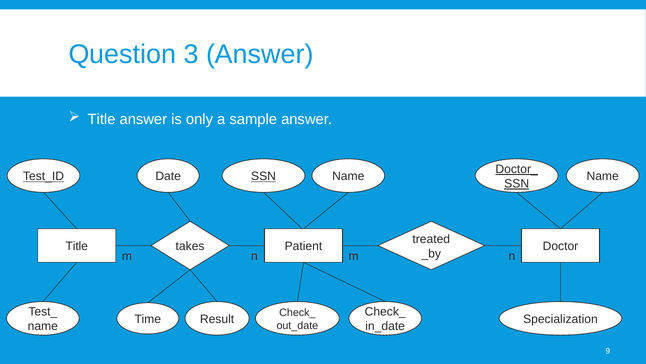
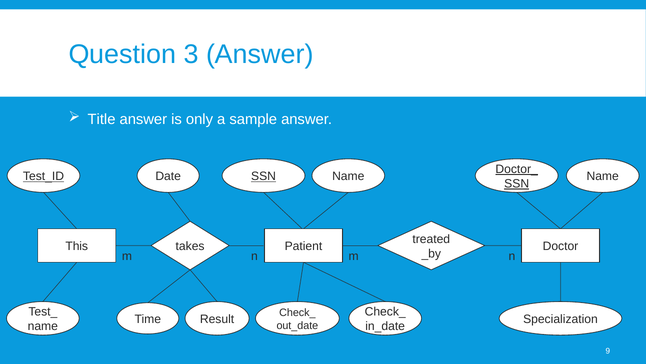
Title at (77, 246): Title -> This
